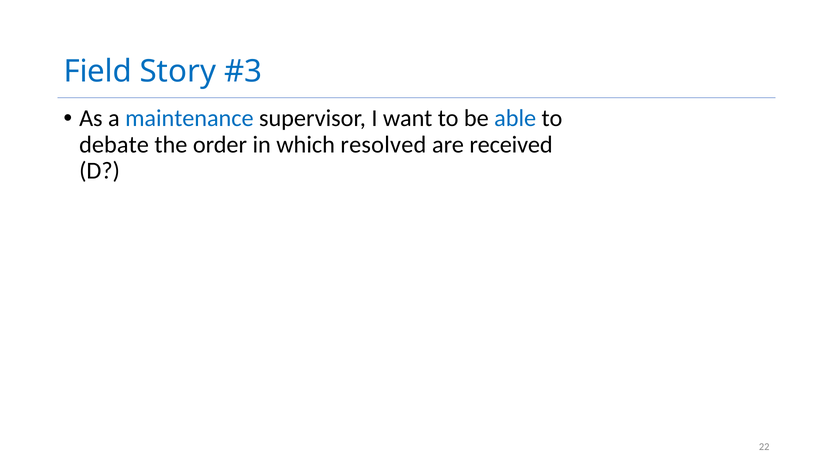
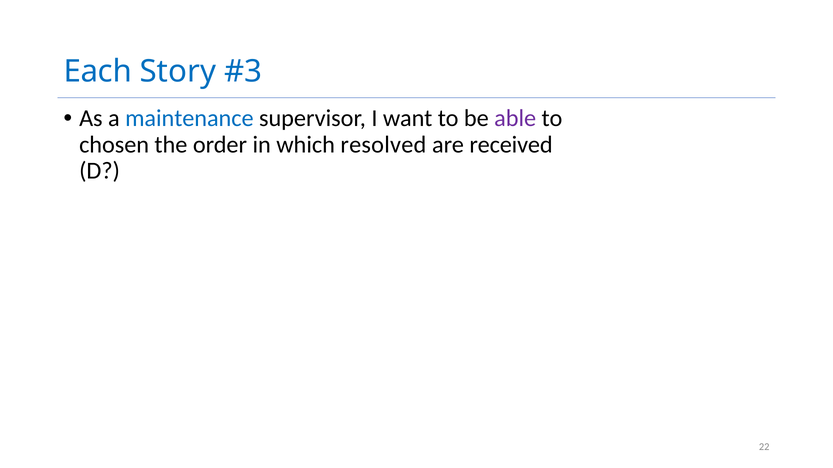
Field: Field -> Each
able colour: blue -> purple
debate: debate -> chosen
